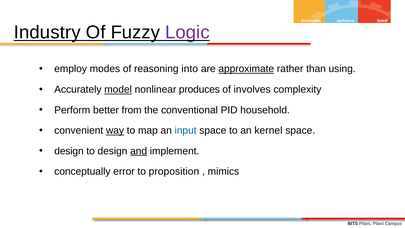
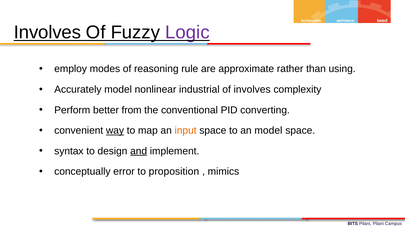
Industry at (47, 32): Industry -> Involves
into: into -> rule
approximate underline: present -> none
model at (118, 90) underline: present -> none
produces: produces -> industrial
household: household -> converting
input colour: blue -> orange
an kernel: kernel -> model
design at (69, 151): design -> syntax
